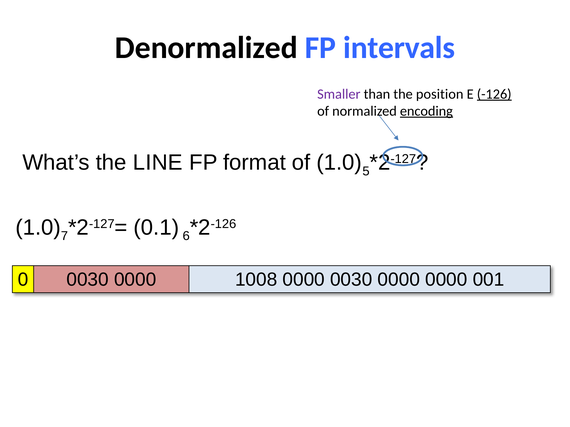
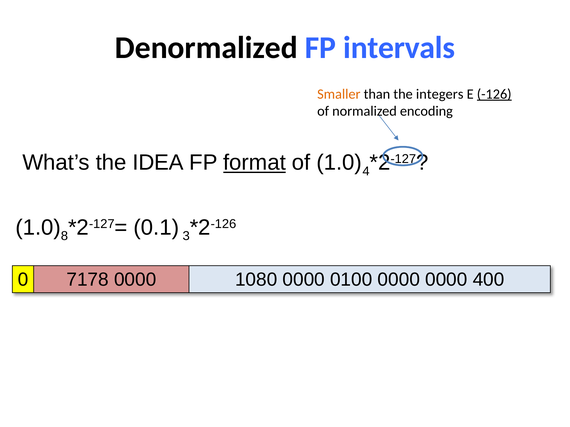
Smaller colour: purple -> orange
position: position -> integers
encoding underline: present -> none
LINE: LINE -> IDEA
format underline: none -> present
5: 5 -> 4
7: 7 -> 8
6: 6 -> 3
0 0030: 0030 -> 7178
1008: 1008 -> 1080
0000 0030: 0030 -> 0100
001: 001 -> 400
